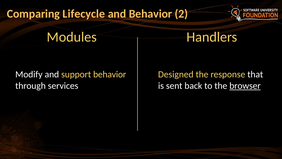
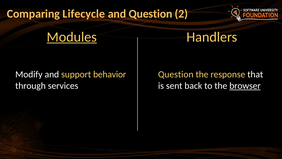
and Behavior: Behavior -> Question
Modules underline: none -> present
Designed at (176, 74): Designed -> Question
